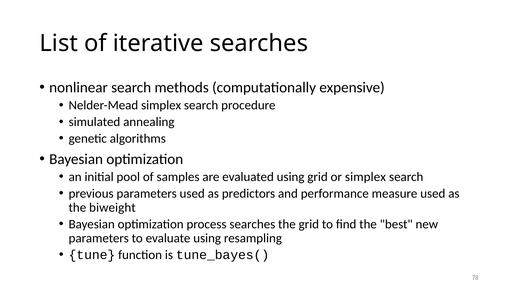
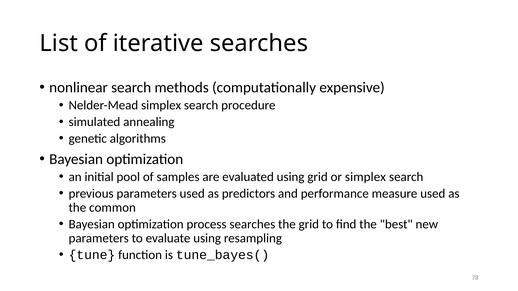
biweight: biweight -> common
